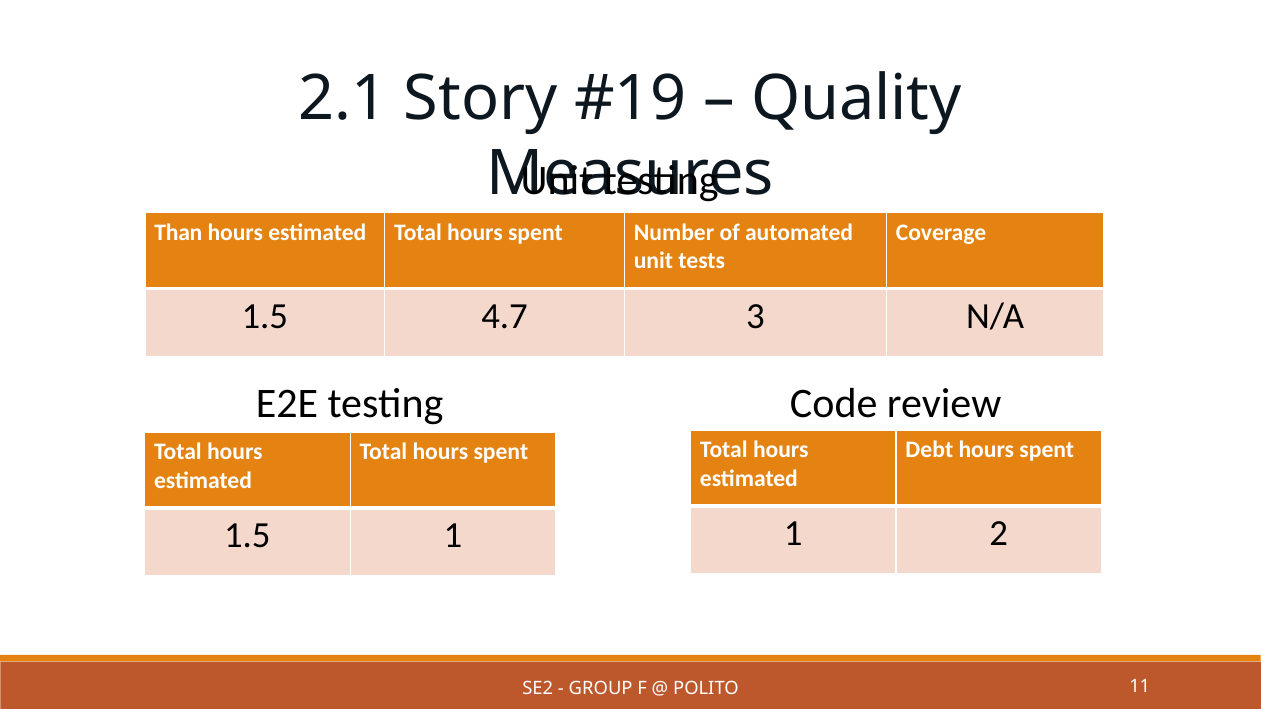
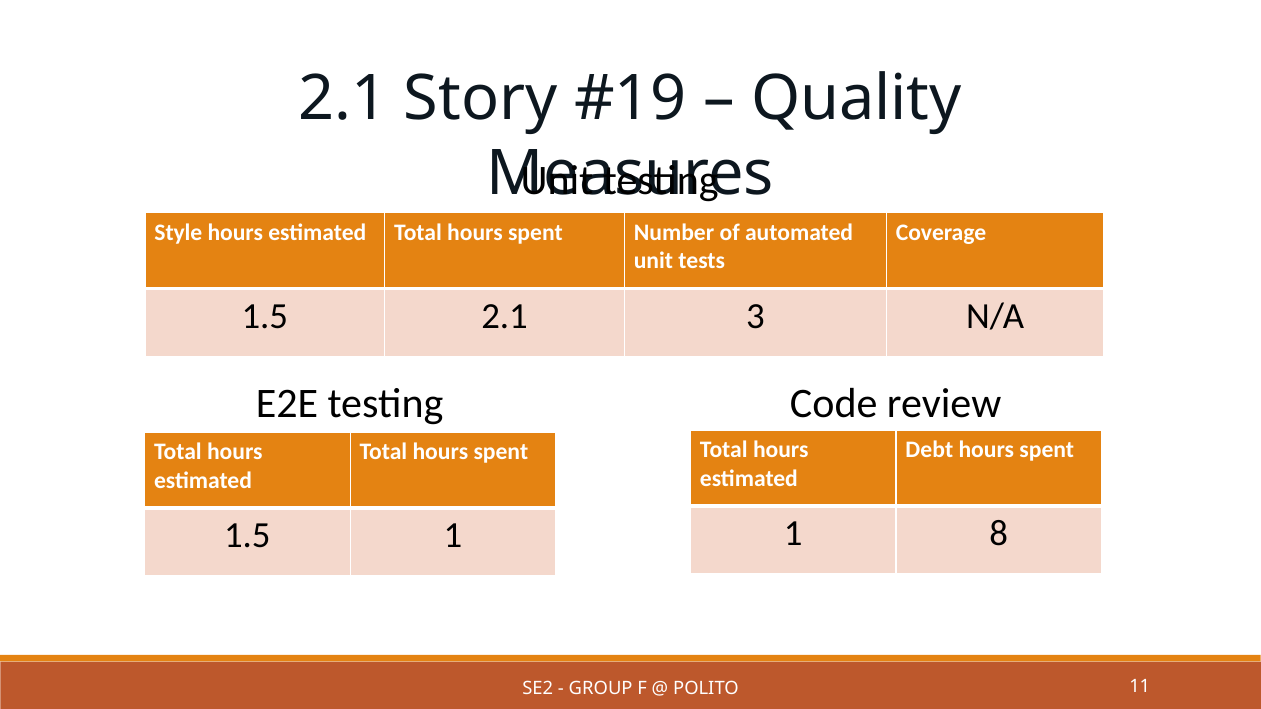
Than: Than -> Style
1.5 4.7: 4.7 -> 2.1
2: 2 -> 8
